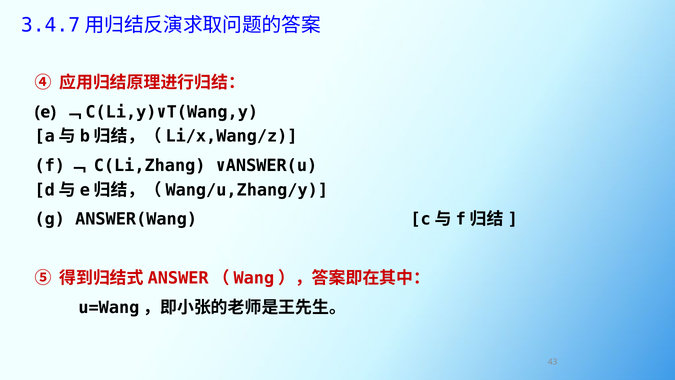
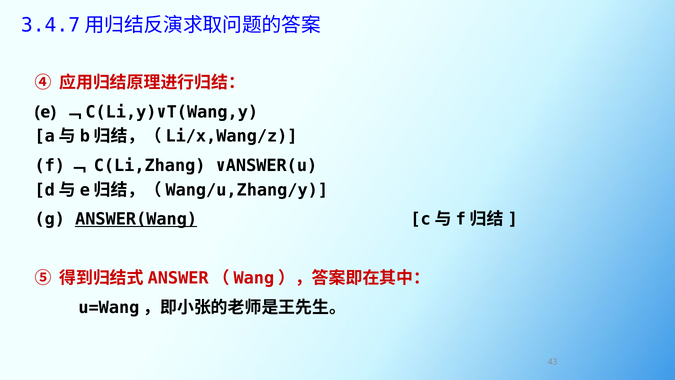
ANSWER(Wang underline: none -> present
